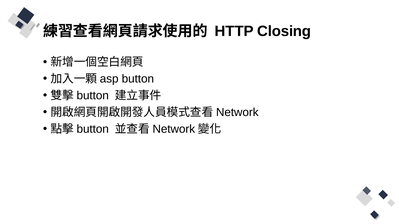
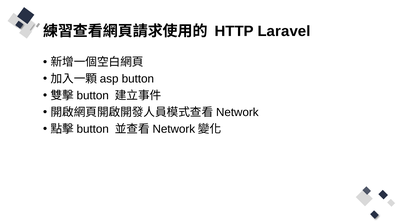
Closing: Closing -> Laravel
